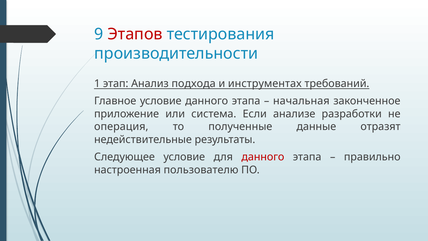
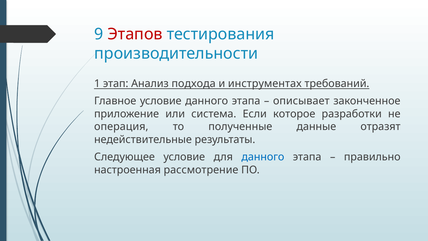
начальная: начальная -> описывает
анализе: анализе -> которое
данного at (263, 157) colour: red -> blue
пользователю: пользователю -> рассмотрение
